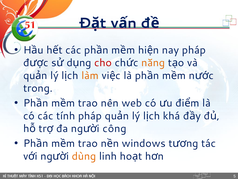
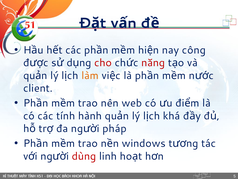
nay pháp: pháp -> công
năng colour: orange -> red
trong: trong -> client
tính pháp: pháp -> hành
công: công -> pháp
dùng colour: orange -> red
